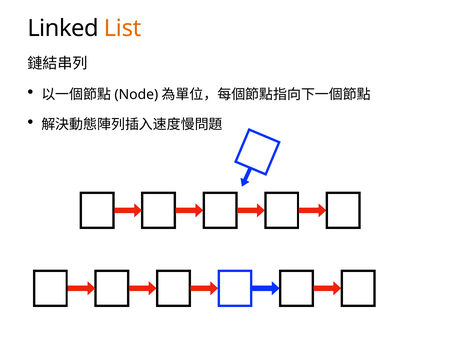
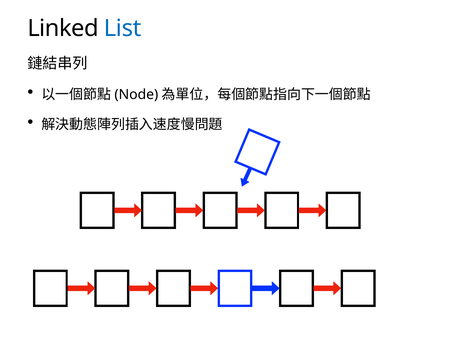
List colour: orange -> blue
